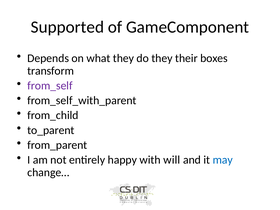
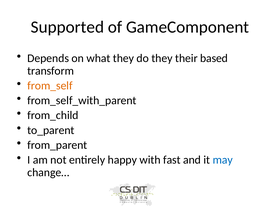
boxes: boxes -> based
from_self colour: purple -> orange
will: will -> fast
